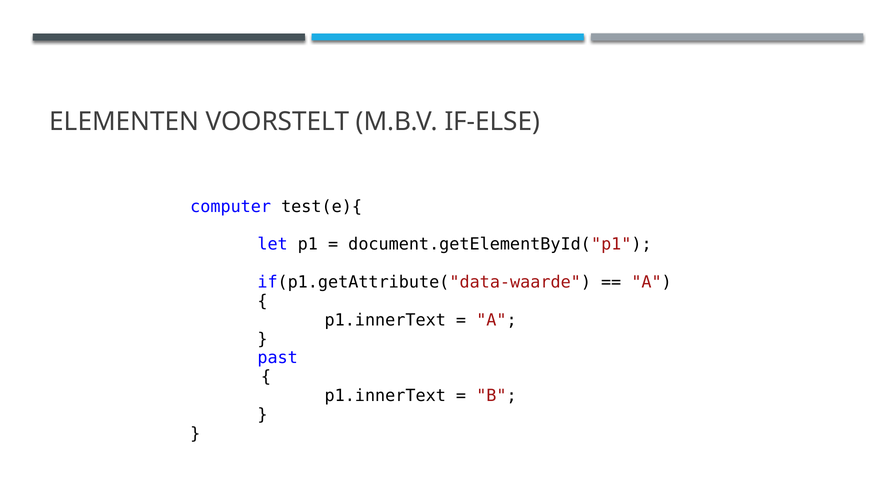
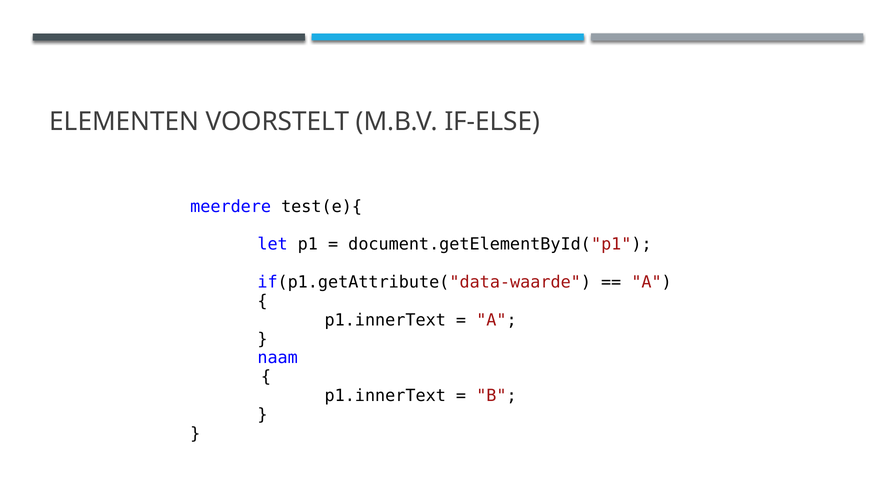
computer: computer -> meerdere
past: past -> naam
